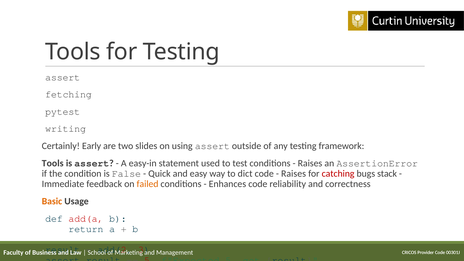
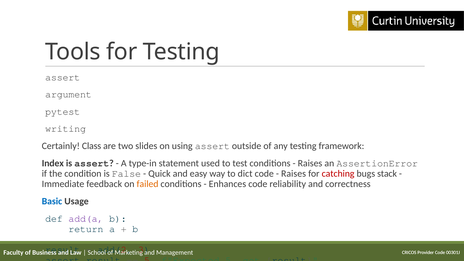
fetching: fetching -> argument
Early: Early -> Class
Tools at (53, 163): Tools -> Index
easy-in: easy-in -> type-in
Basic colour: orange -> blue
add(a colour: red -> purple
